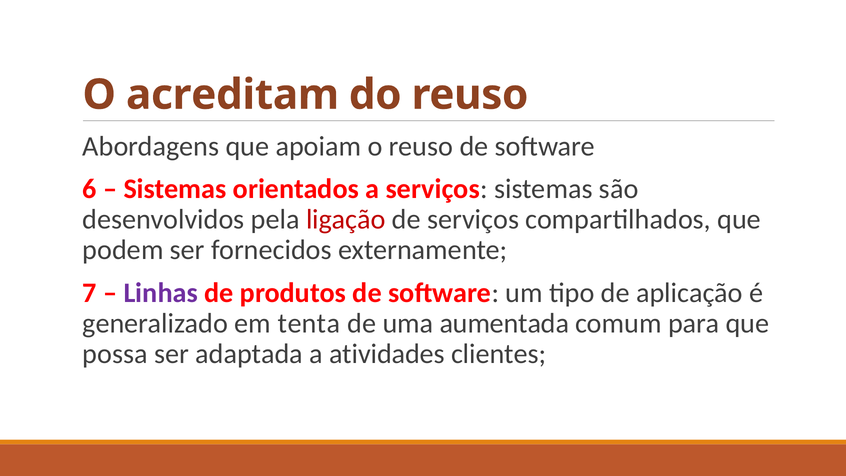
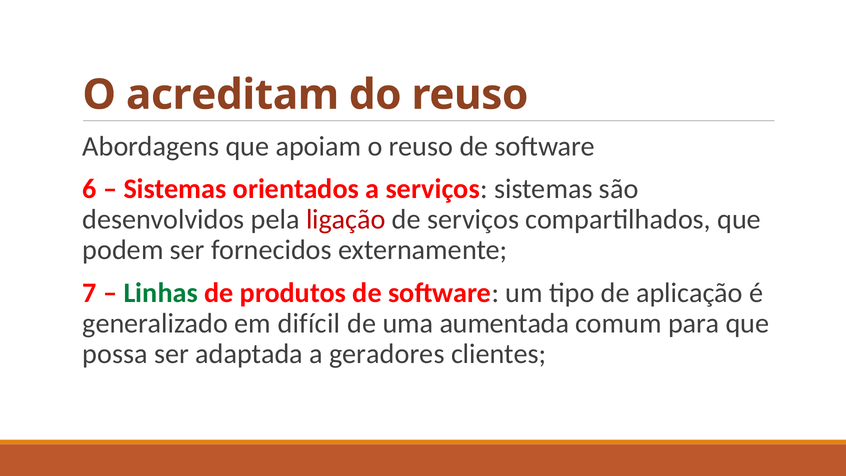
Linhas colour: purple -> green
tenta: tenta -> difícil
atividades: atividades -> geradores
